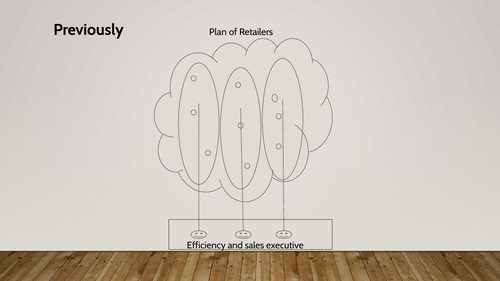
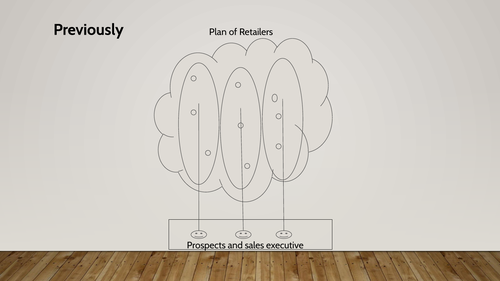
Efficiency: Efficiency -> Prospects
